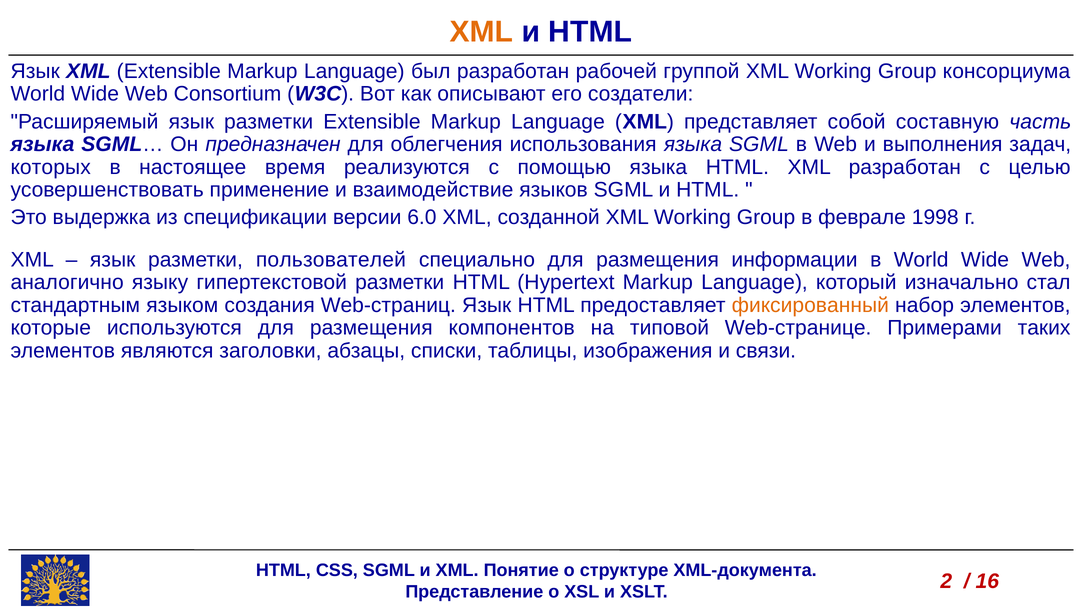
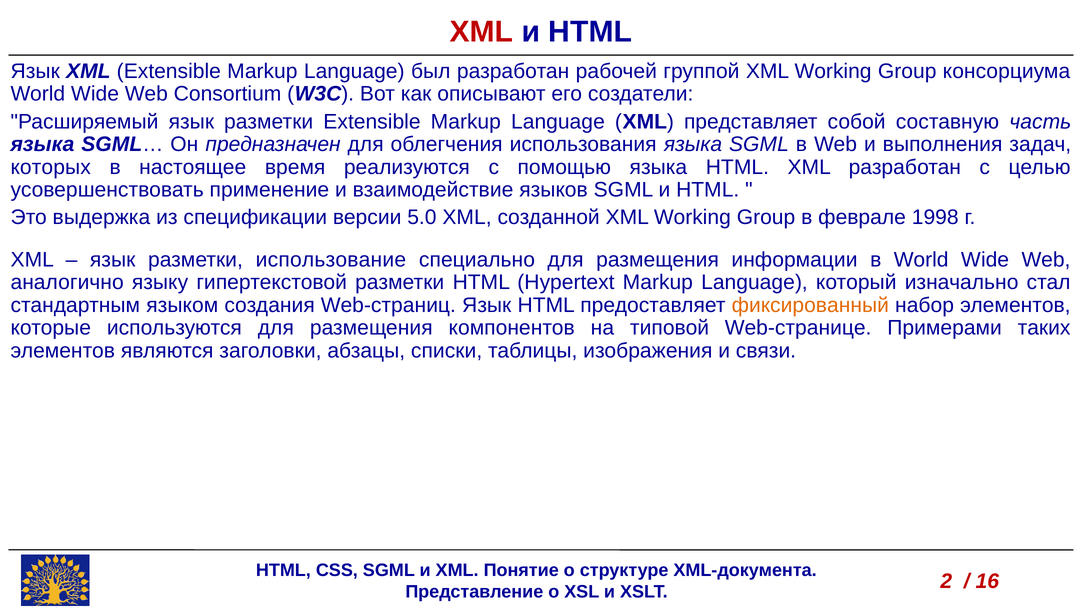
XML at (482, 32) colour: orange -> red
6.0: 6.0 -> 5.0
пользователей: пользователей -> использование
